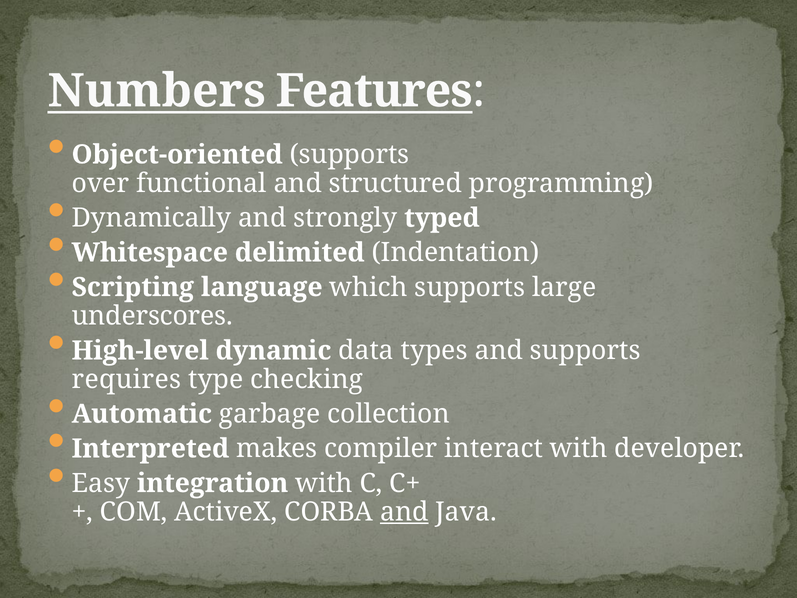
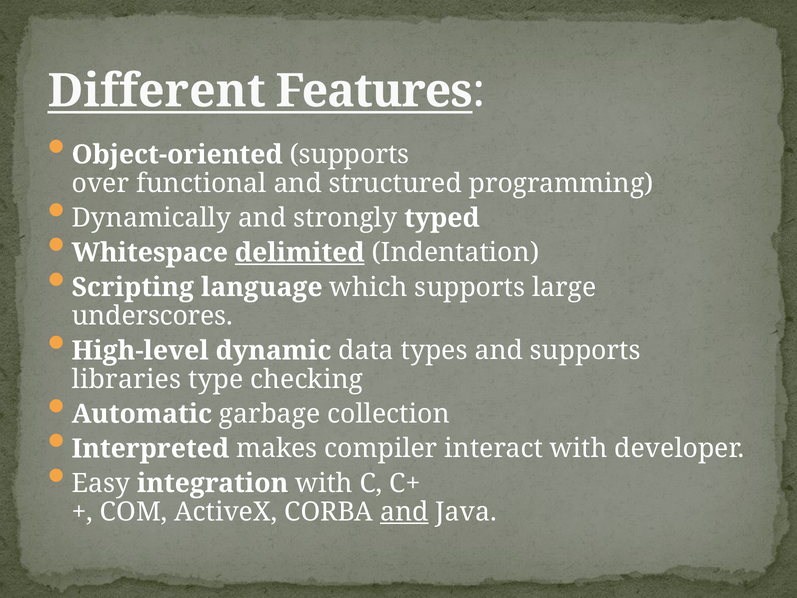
Numbers: Numbers -> Different
delimited underline: none -> present
requires: requires -> libraries
